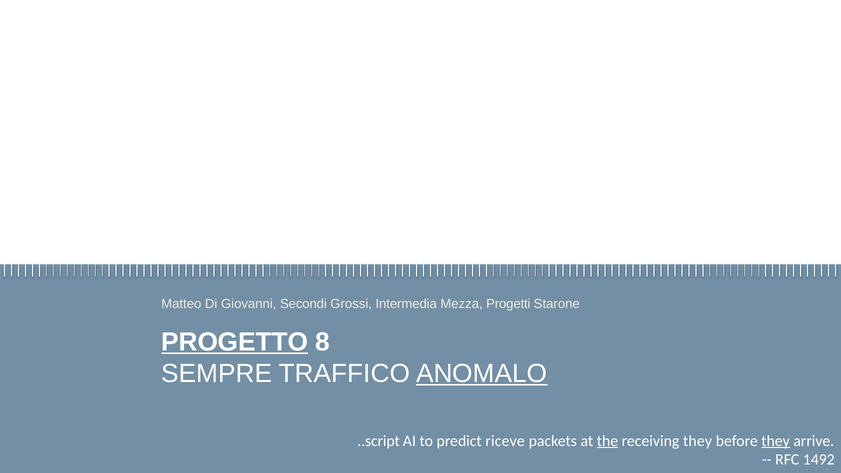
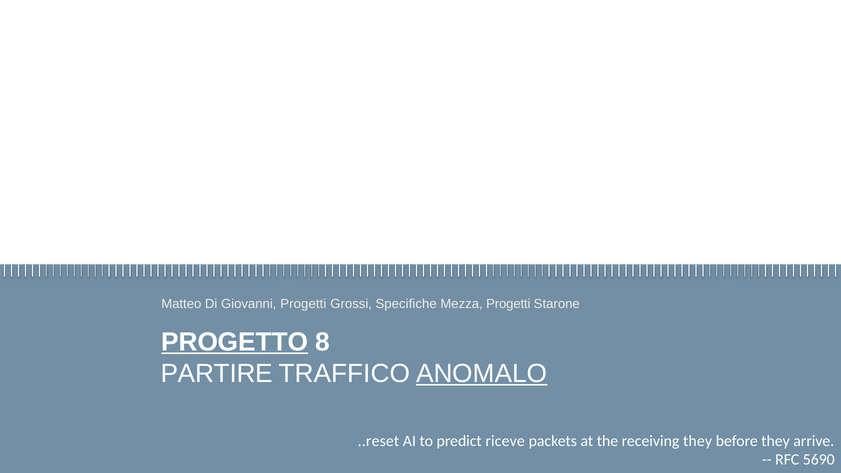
Giovanni Secondi: Secondi -> Progetti
Intermedia: Intermedia -> Specifiche
SEMPRE: SEMPRE -> PARTIRE
..script: ..script -> ..reset
the underline: present -> none
they at (776, 441) underline: present -> none
1492: 1492 -> 5690
